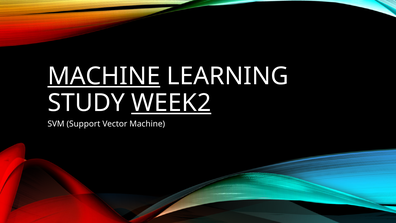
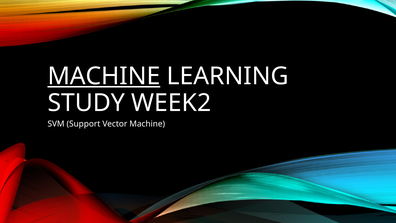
WEEK2 underline: present -> none
